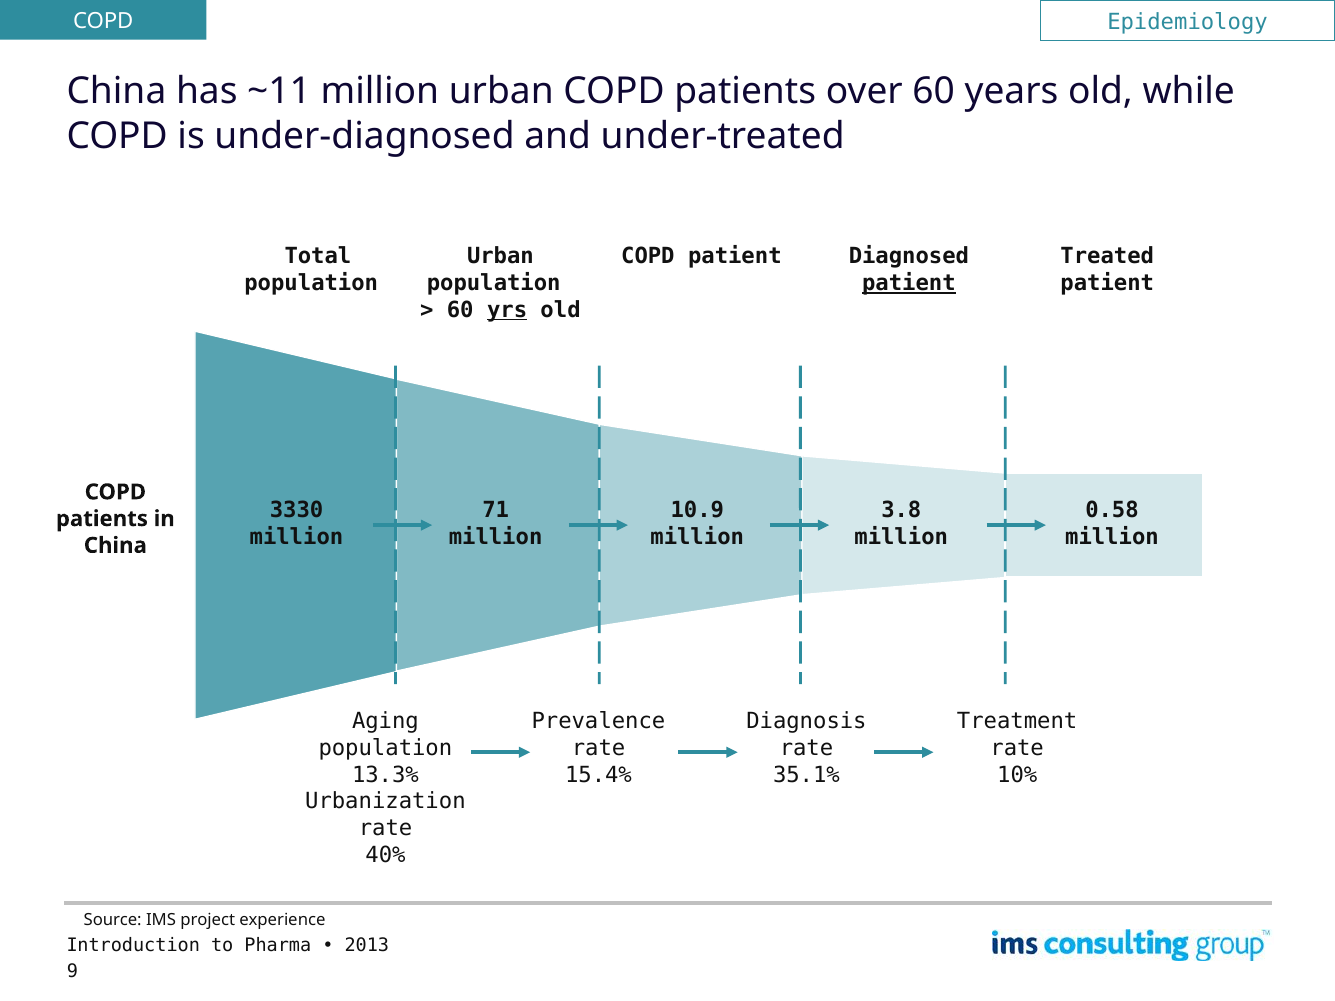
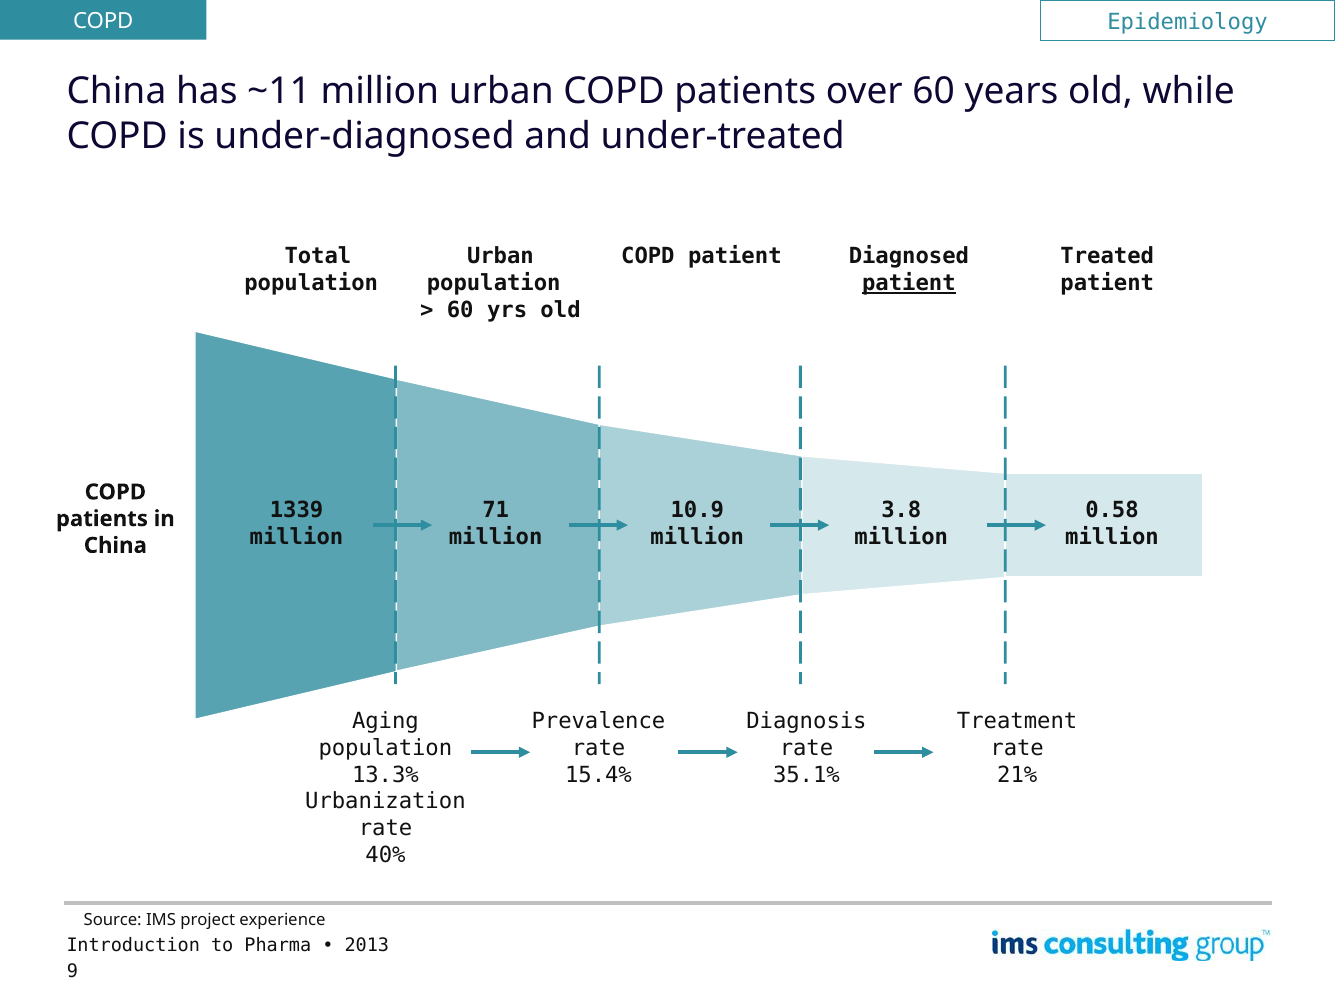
yrs underline: present -> none
3330: 3330 -> 1339
10%: 10% -> 21%
